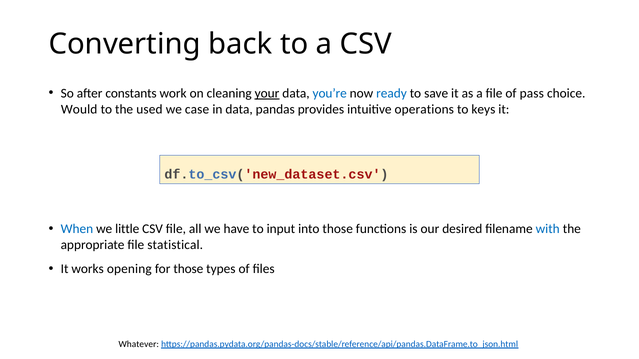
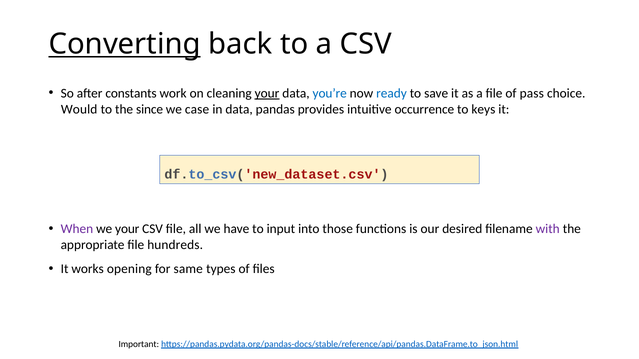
Converting underline: none -> present
used: used -> since
operations: operations -> occurrence
When colour: blue -> purple
we little: little -> your
with colour: blue -> purple
statistical: statistical -> hundreds
for those: those -> same
Whatever: Whatever -> Important
